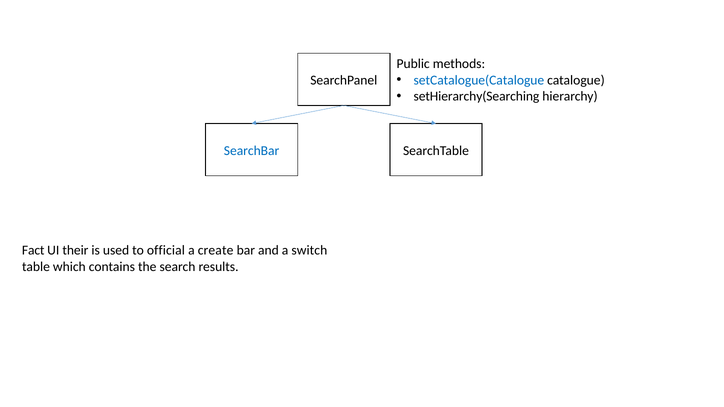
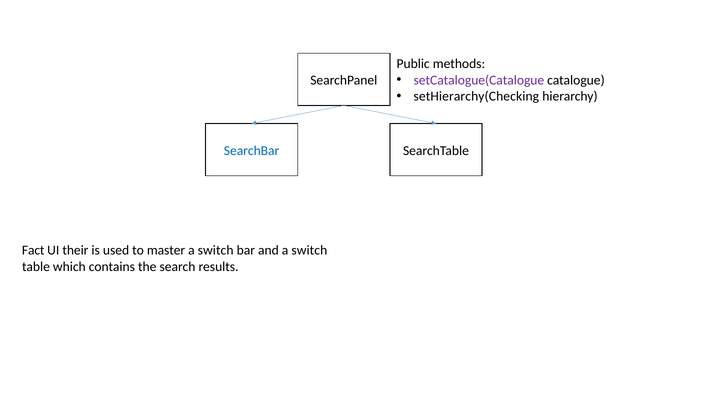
setCatalogue(Catalogue colour: blue -> purple
setHierarchy(Searching: setHierarchy(Searching -> setHierarchy(Checking
official: official -> master
create at (216, 251): create -> switch
